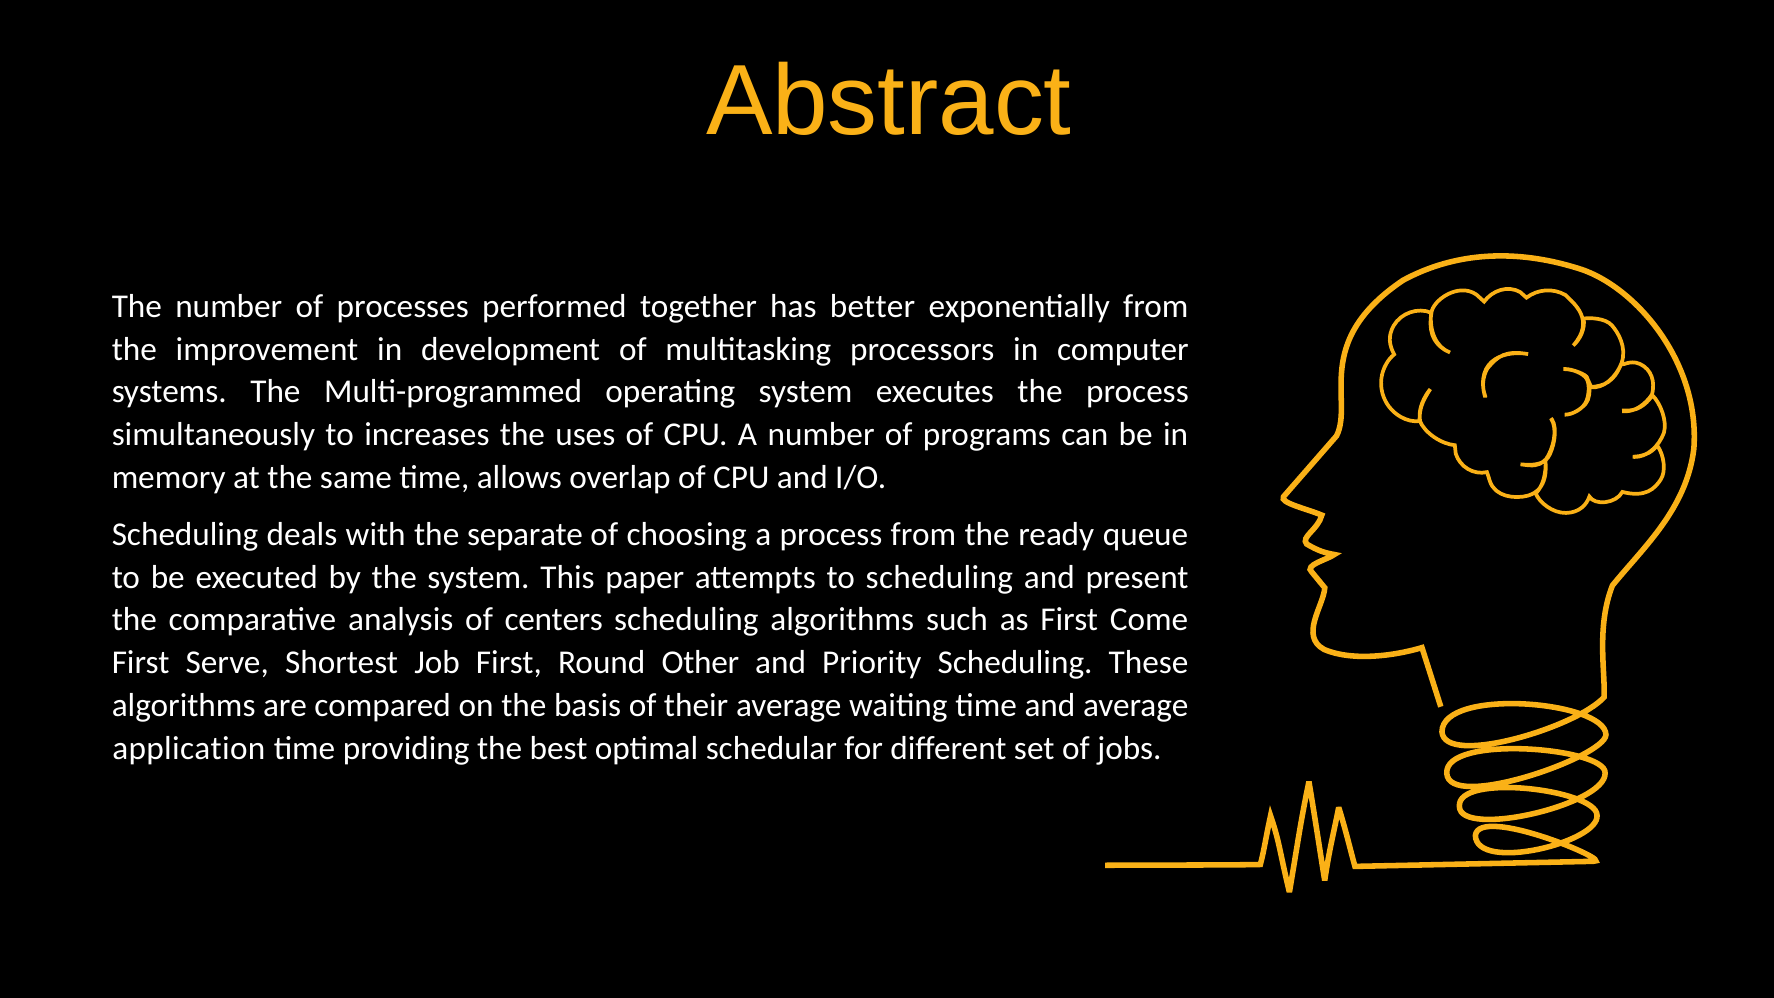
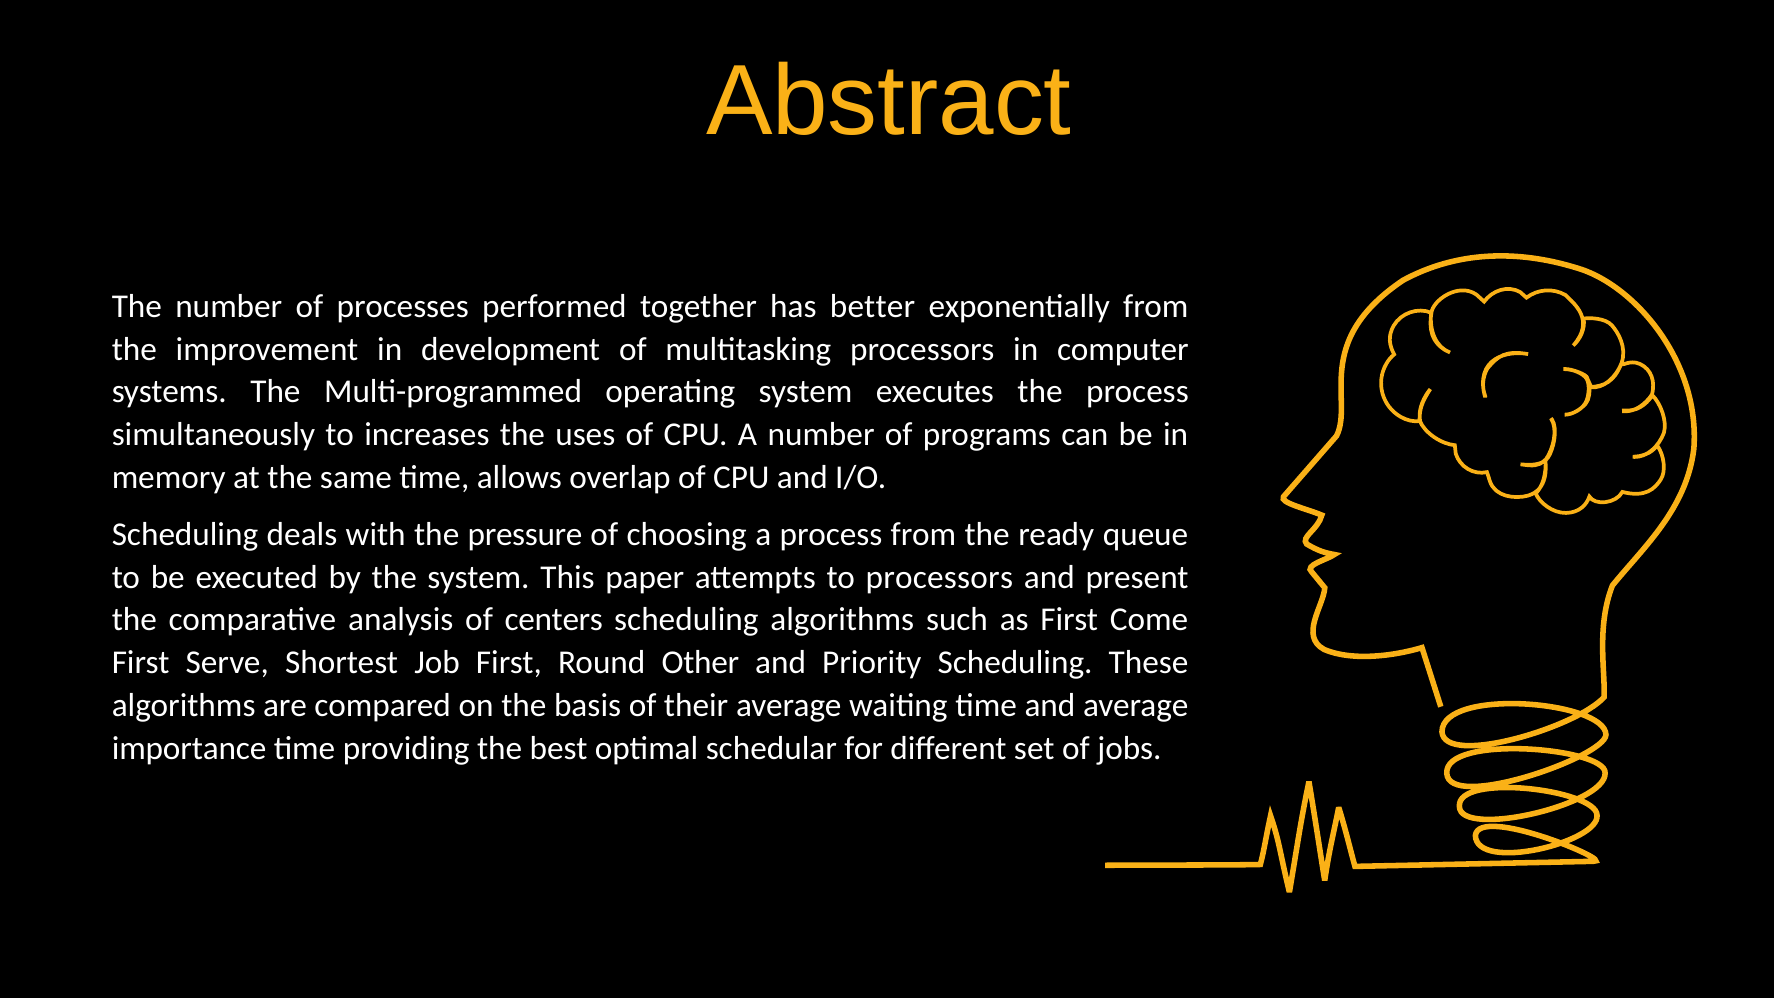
separate: separate -> pressure
to scheduling: scheduling -> processors
application: application -> importance
